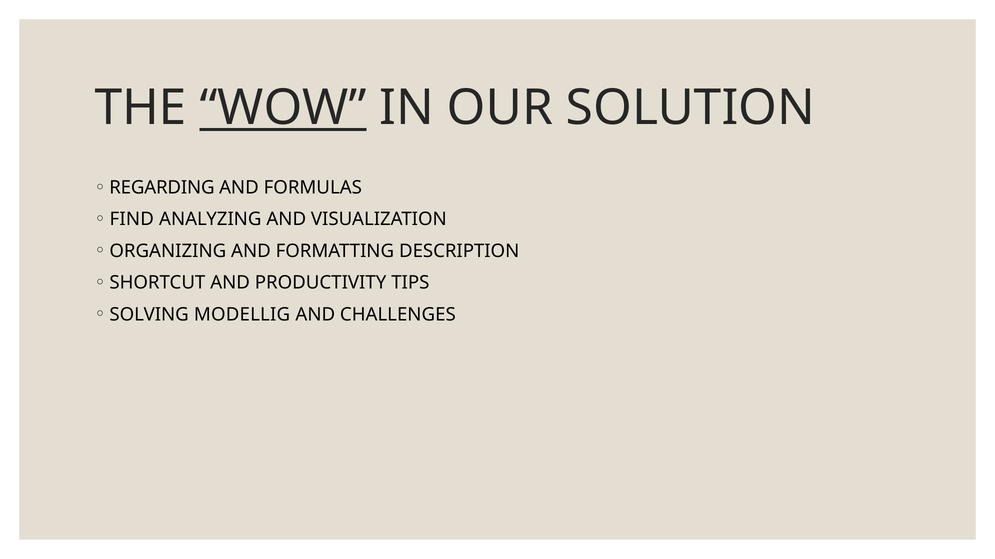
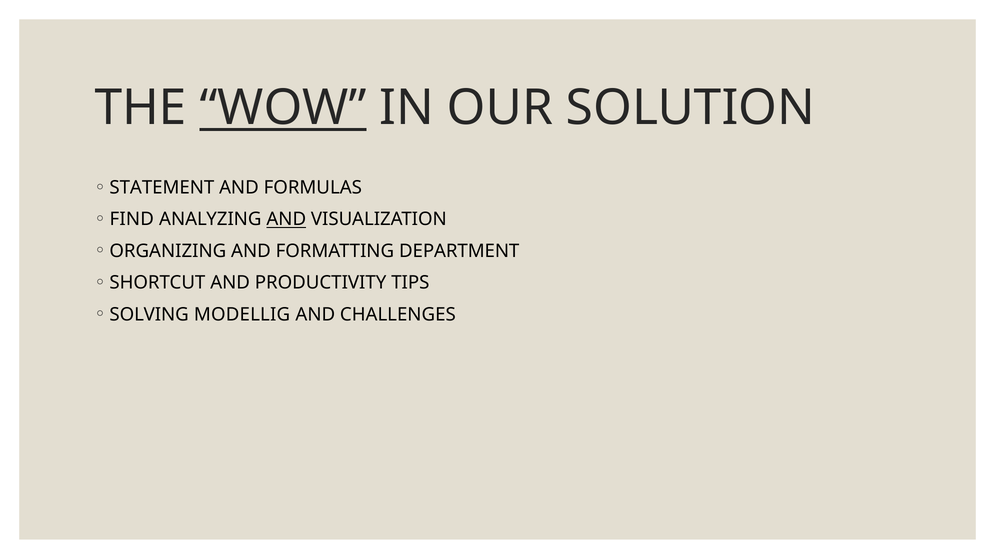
REGARDING: REGARDING -> STATEMENT
AND at (286, 220) underline: none -> present
DESCRIPTION: DESCRIPTION -> DEPARTMENT
